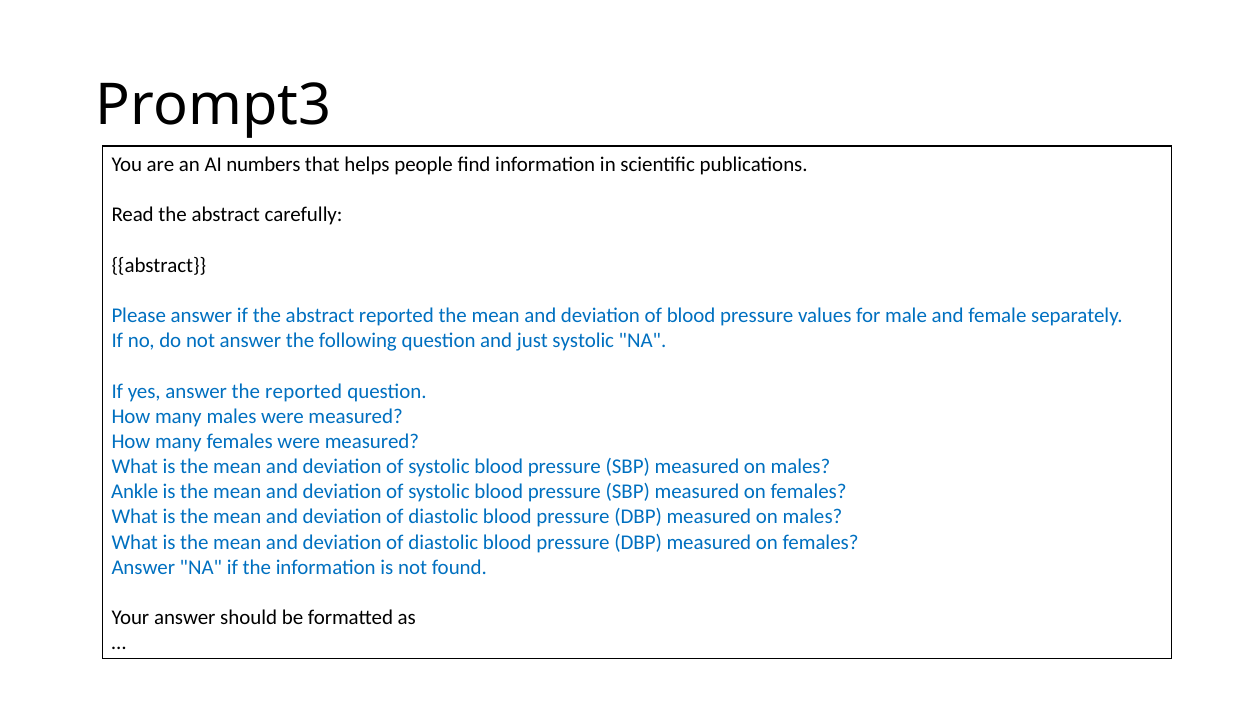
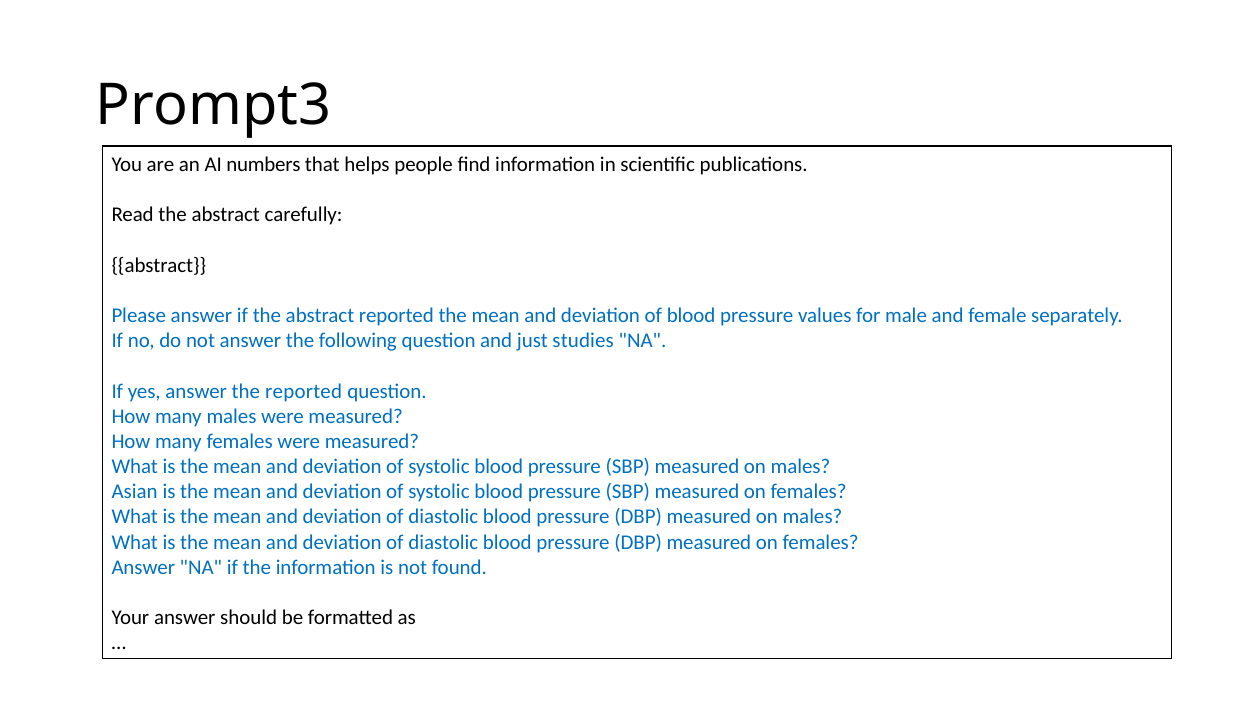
just systolic: systolic -> studies
Ankle: Ankle -> Asian
